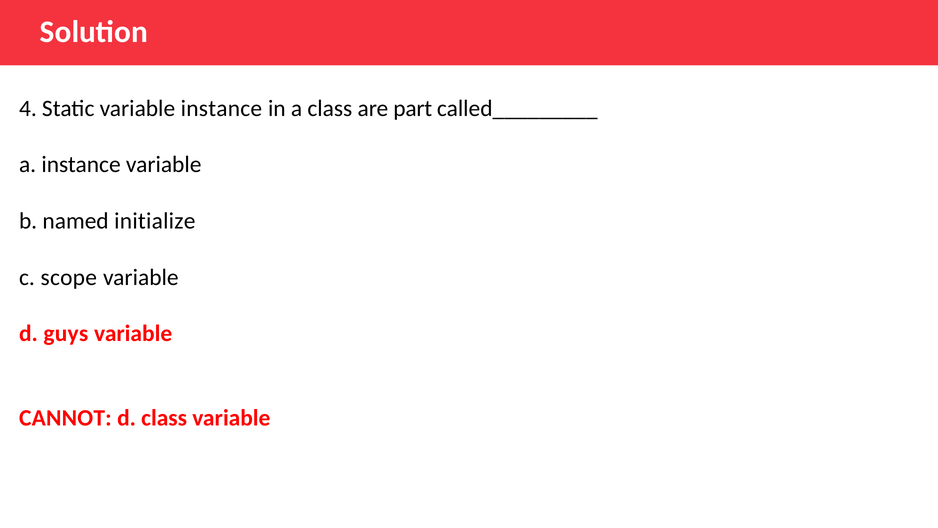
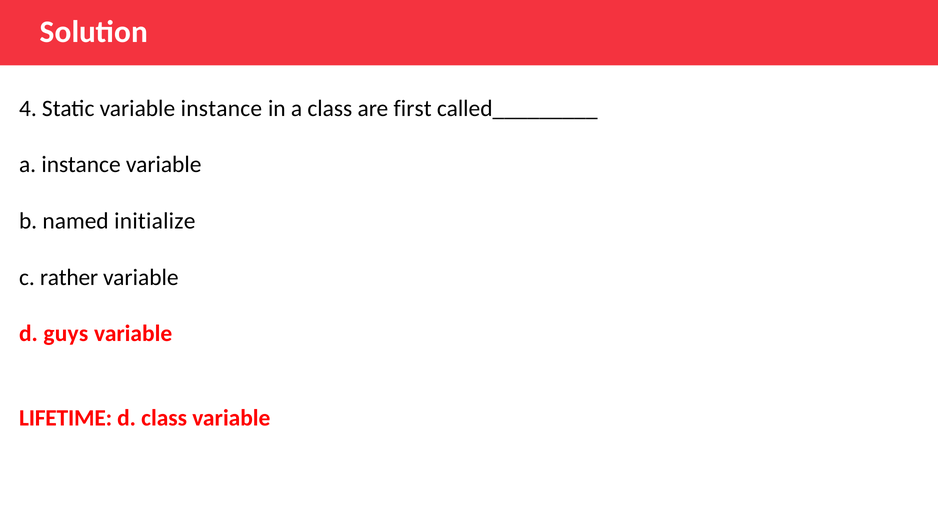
part: part -> first
scope: scope -> rather
CANNOT: CANNOT -> LIFETIME
